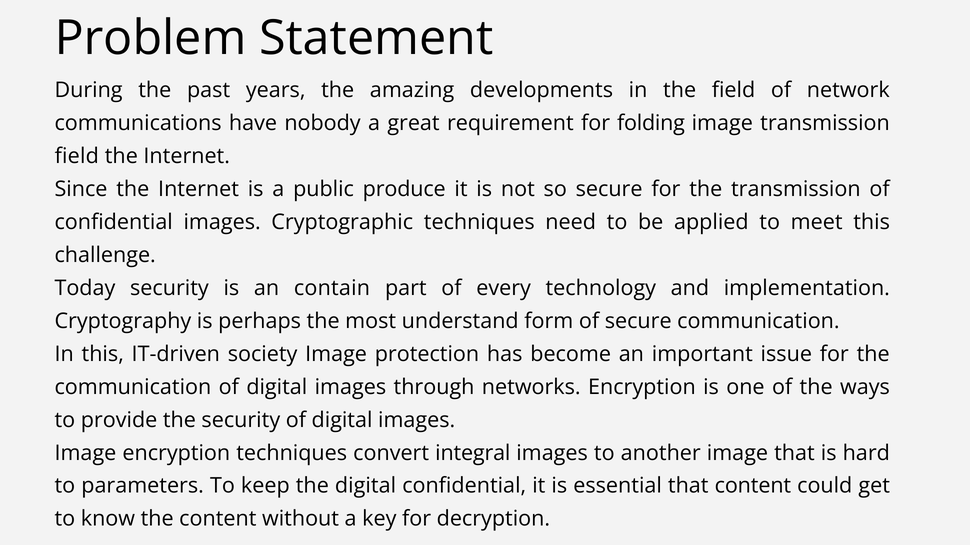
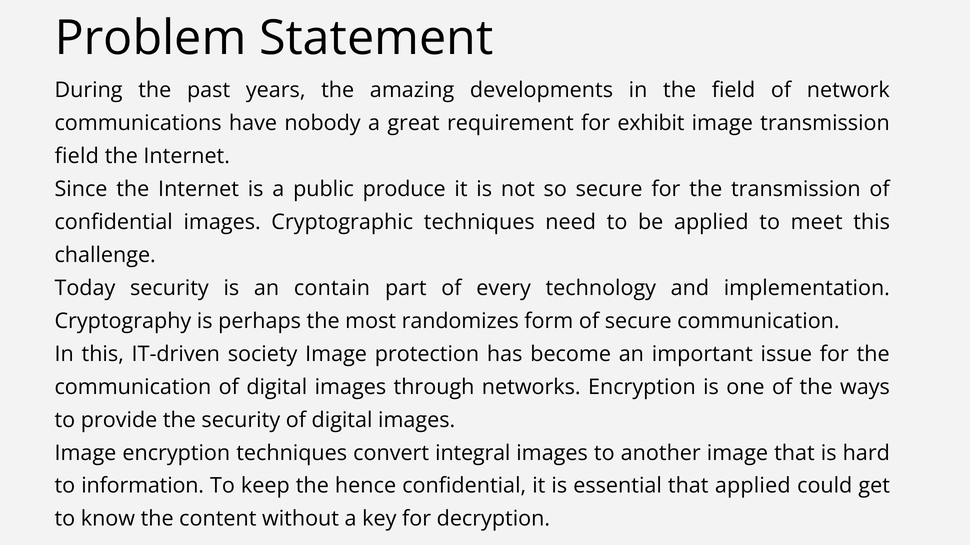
folding: folding -> exhibit
understand: understand -> randomizes
parameters: parameters -> information
the digital: digital -> hence
that content: content -> applied
